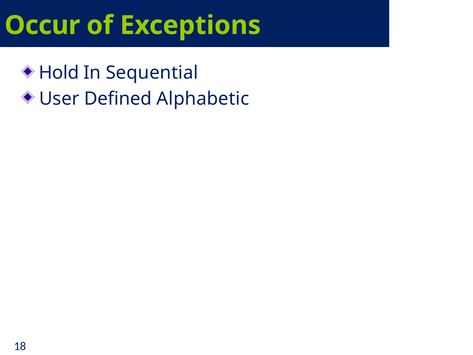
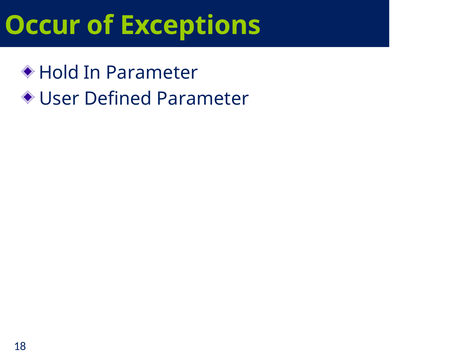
In Sequential: Sequential -> Parameter
Defined Alphabetic: Alphabetic -> Parameter
